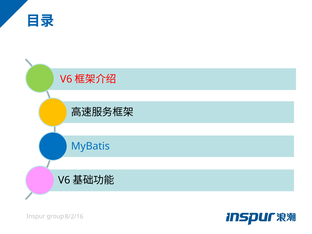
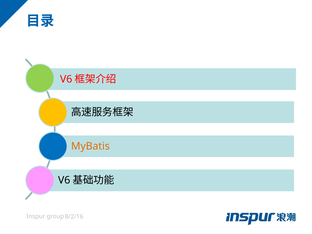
MyBatis colour: blue -> orange
